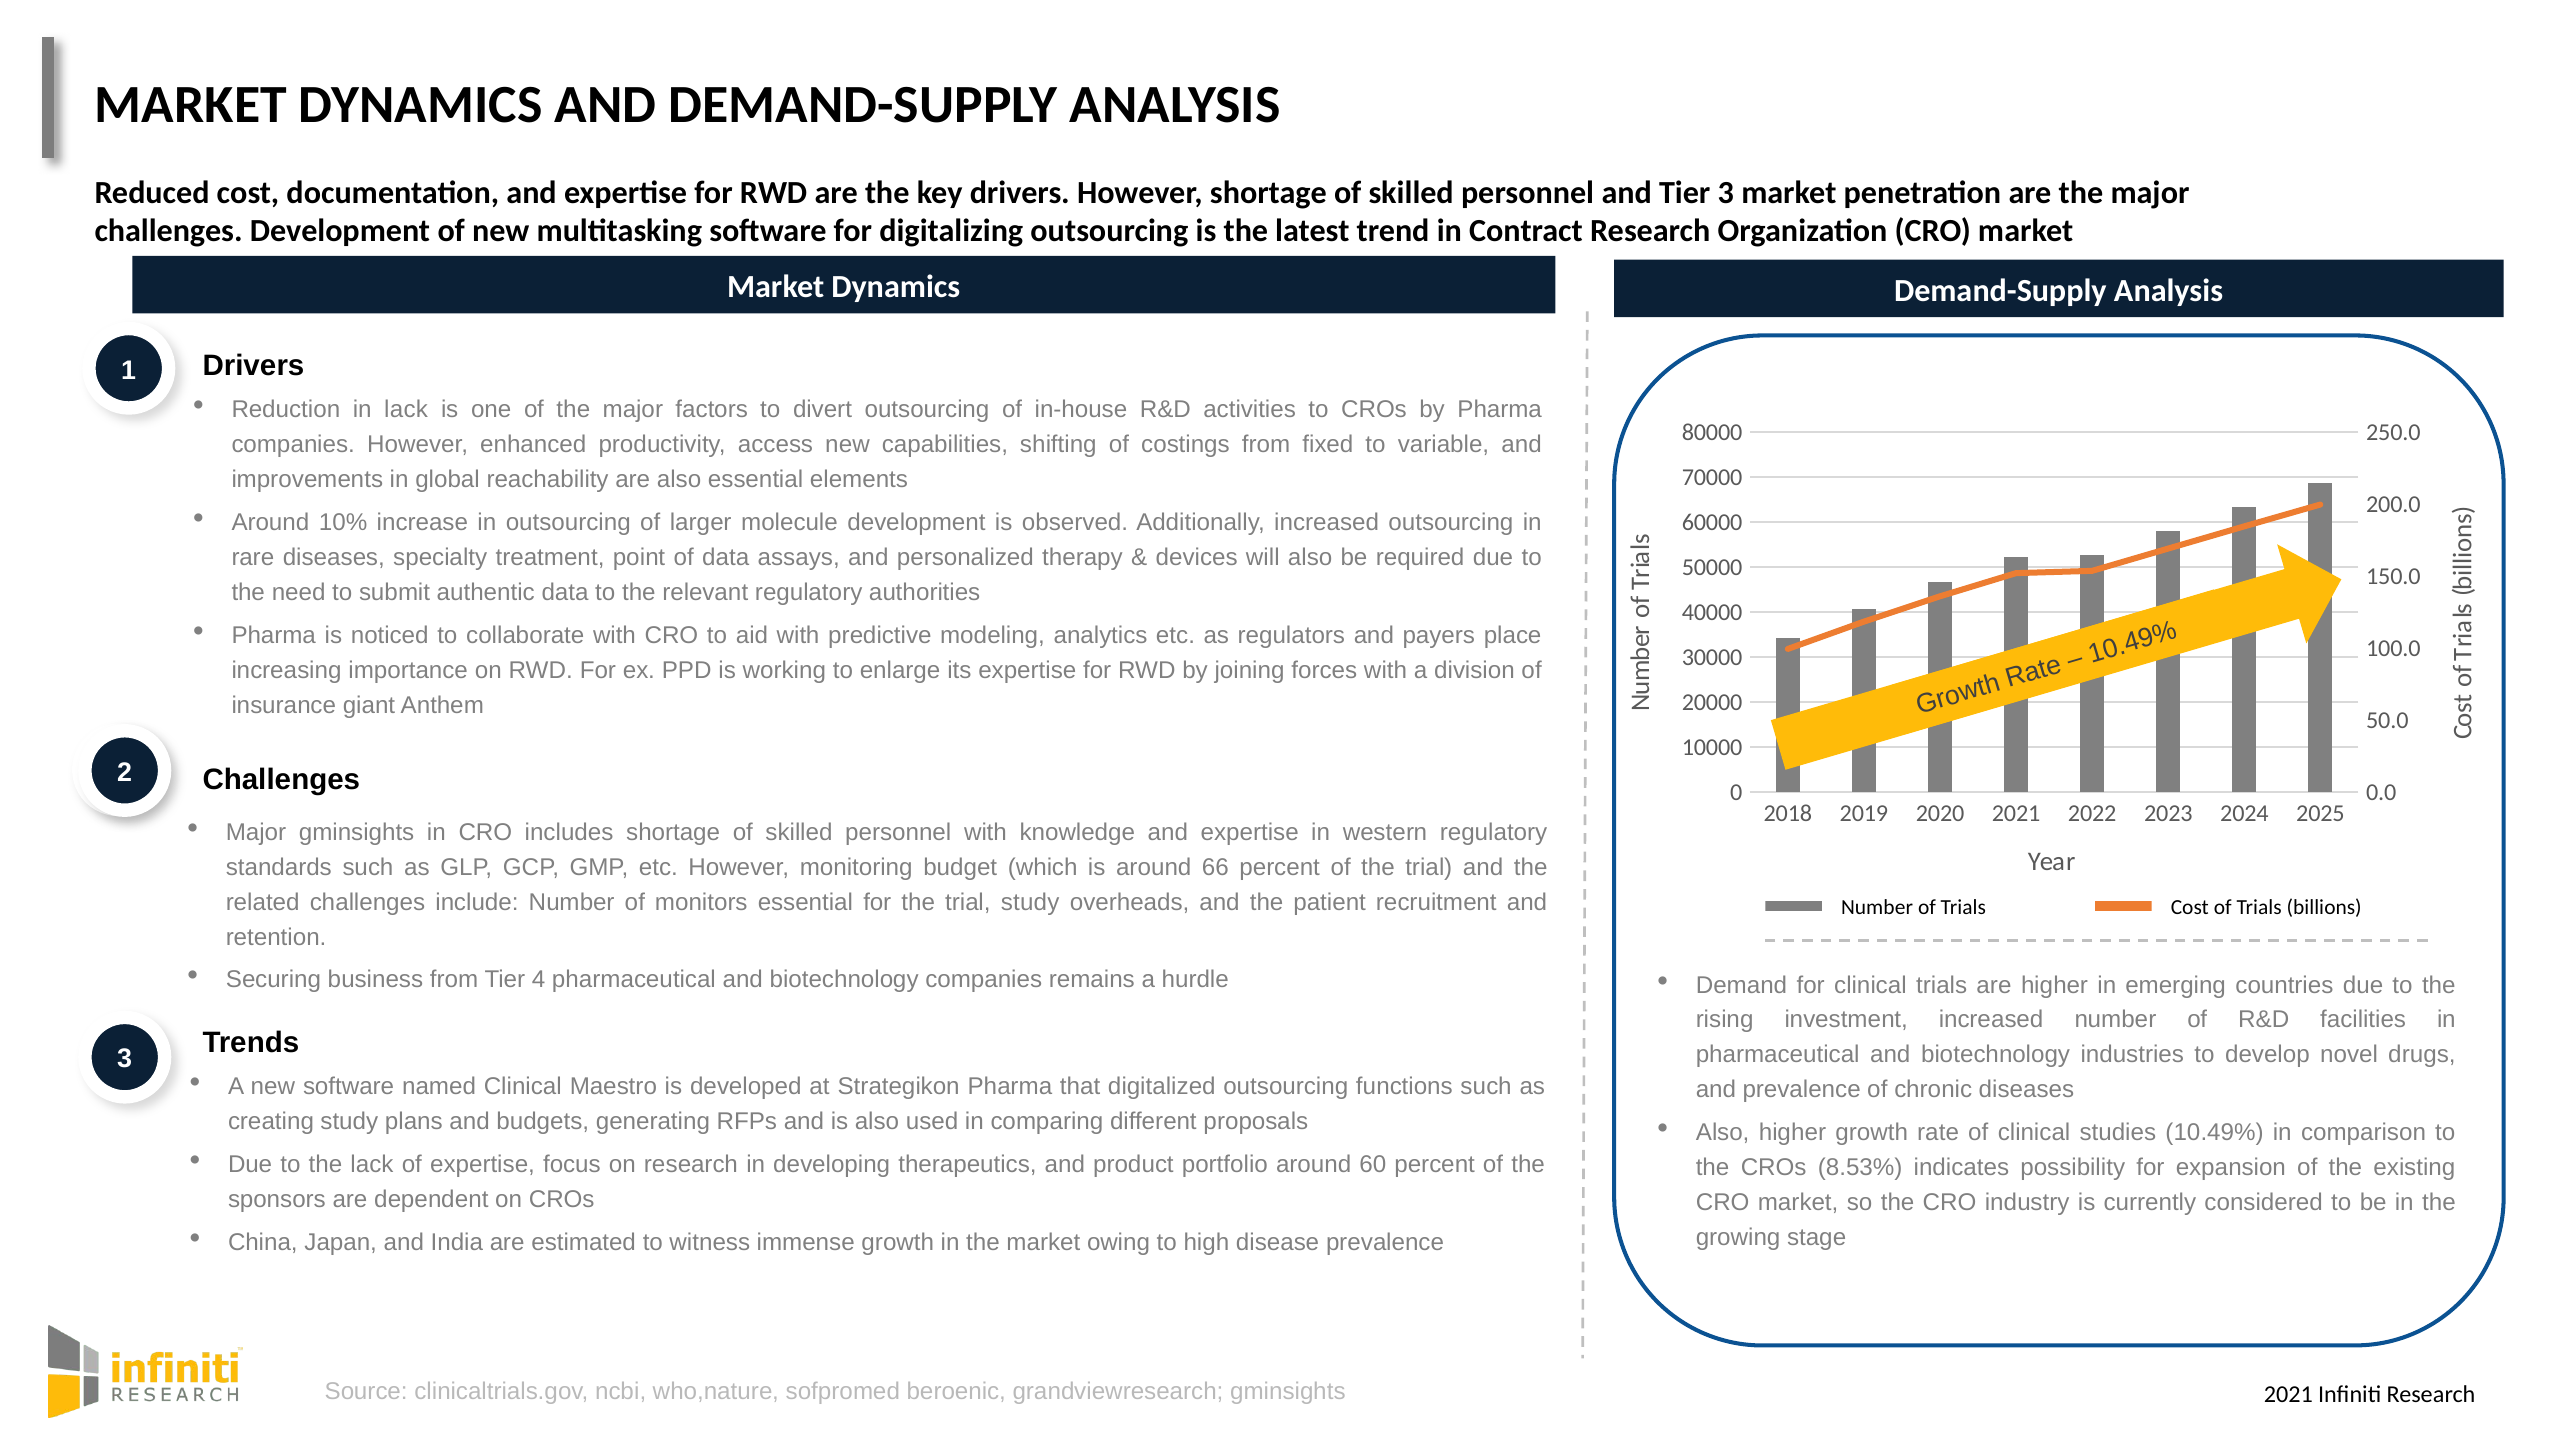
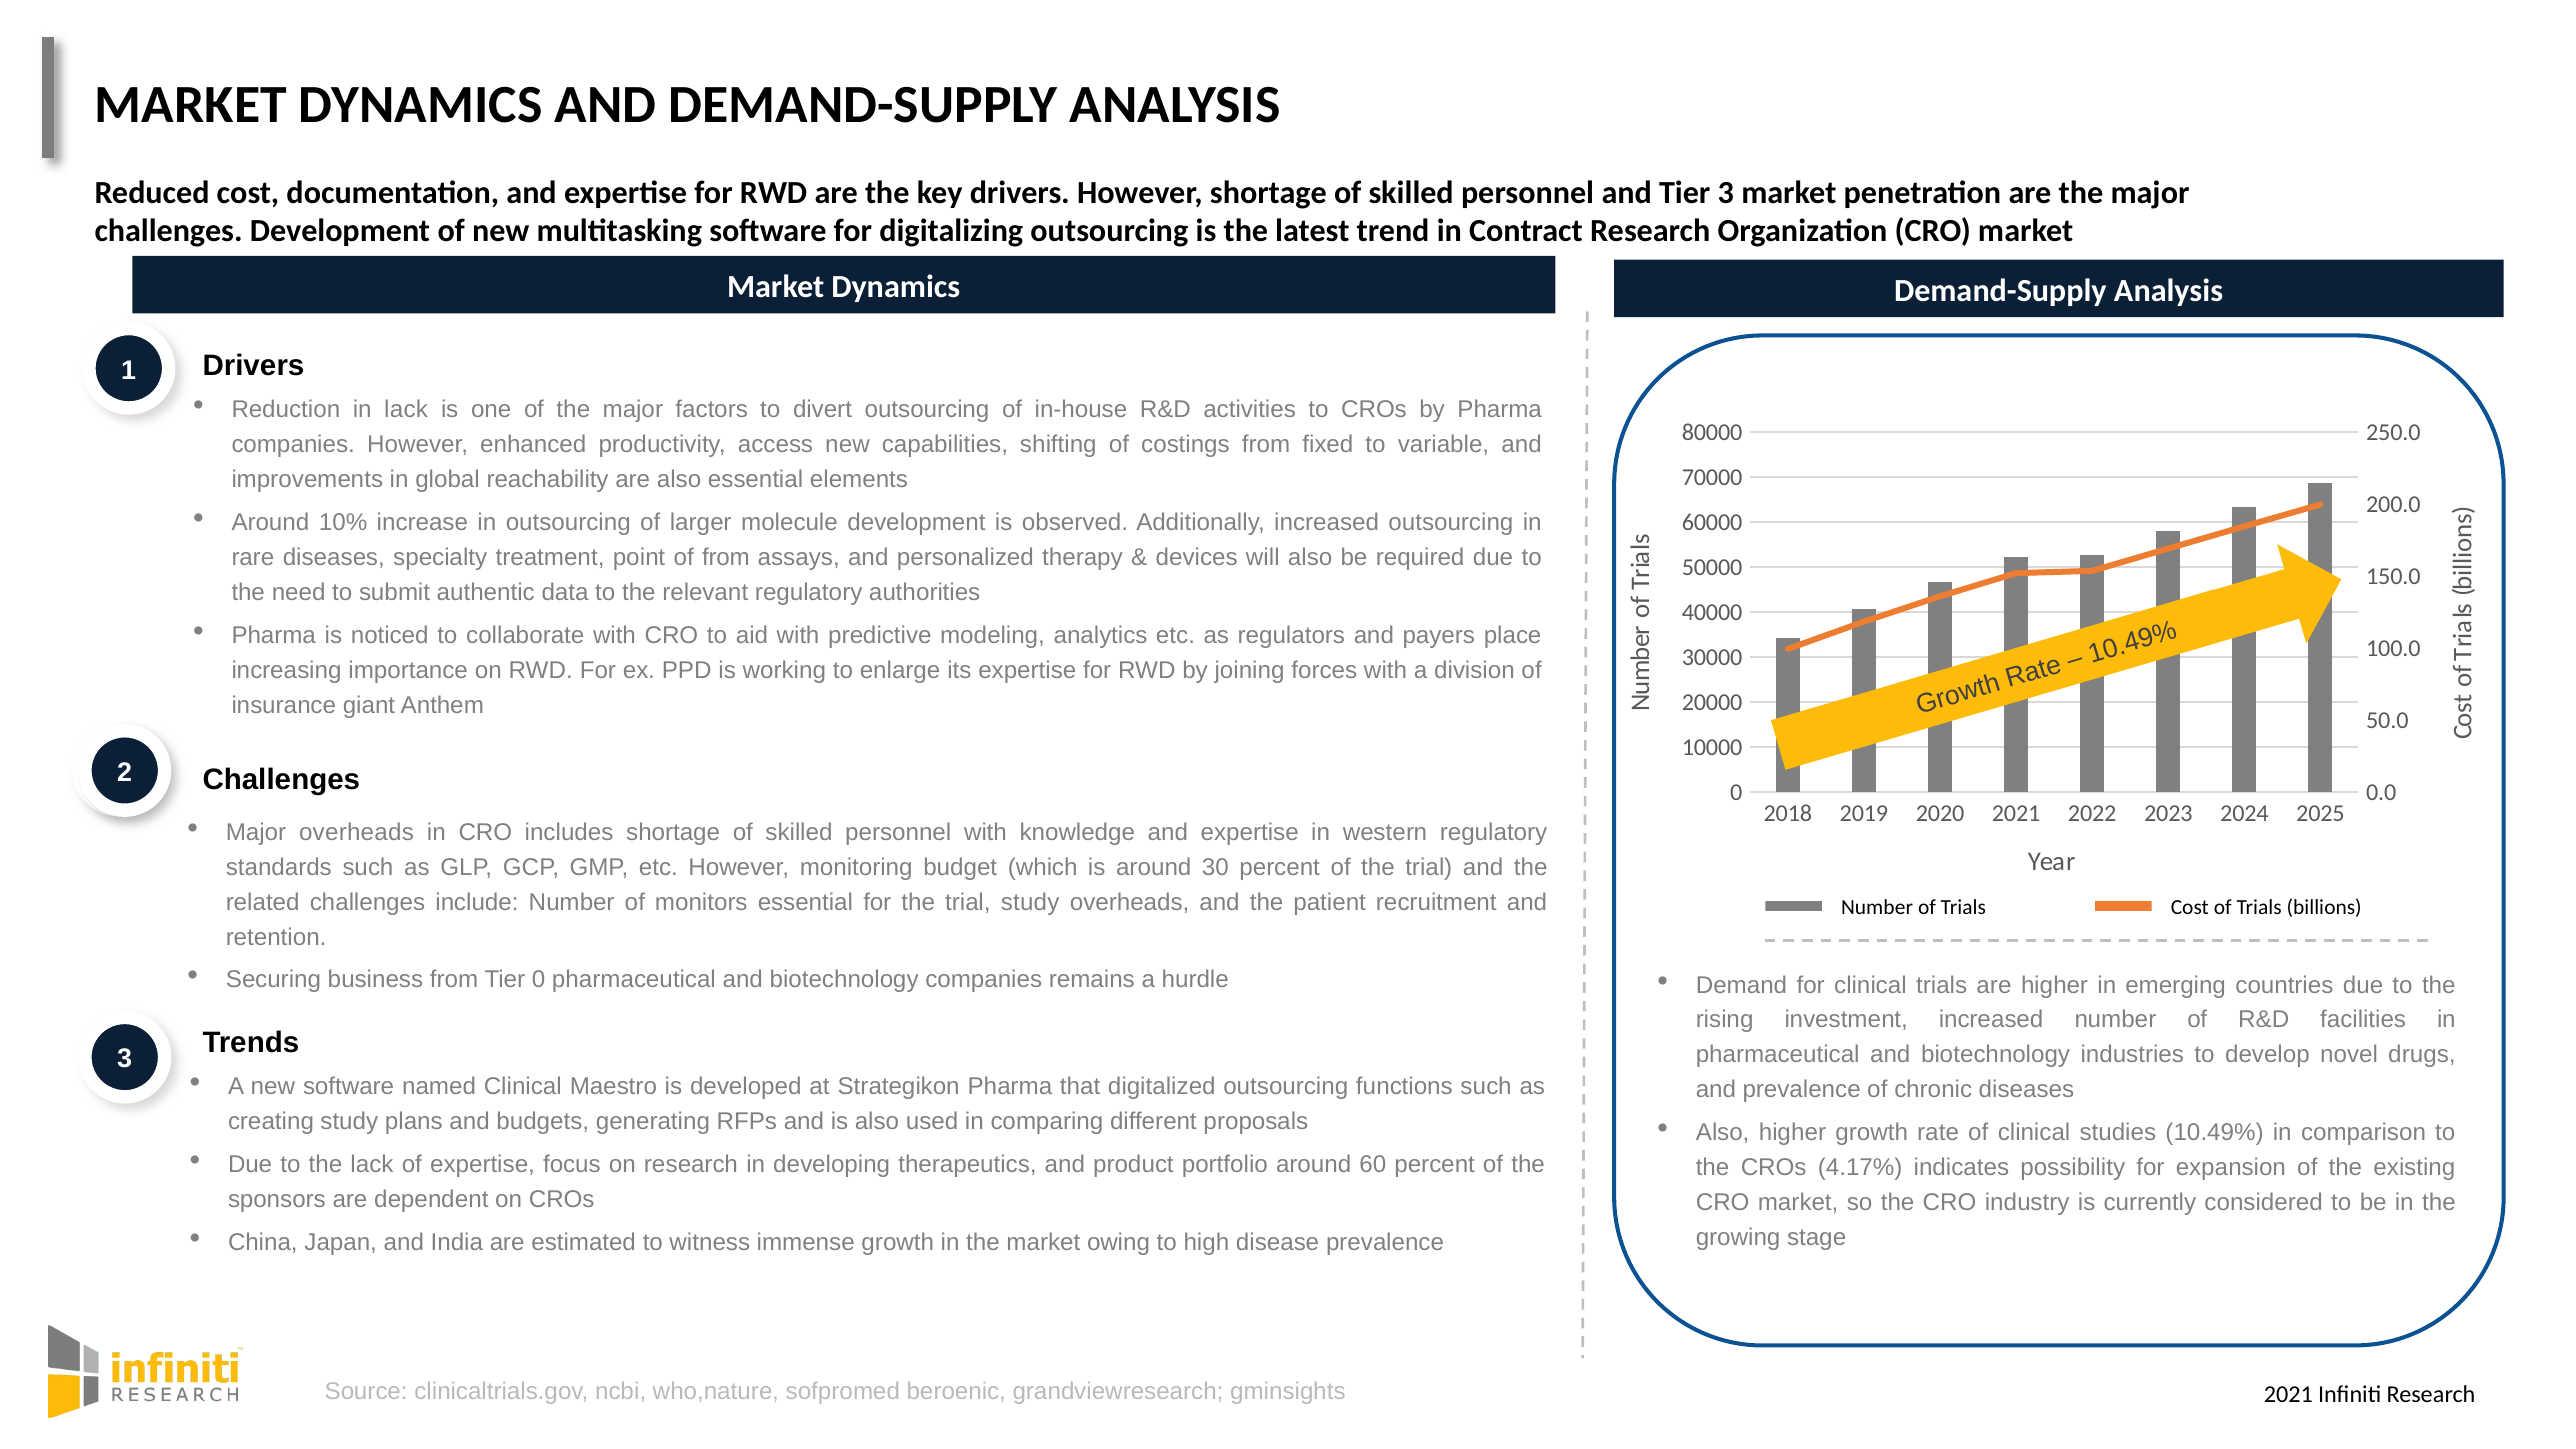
of data: data -> from
Major gminsights: gminsights -> overheads
66: 66 -> 30
Tier 4: 4 -> 0
8.53%: 8.53% -> 4.17%
